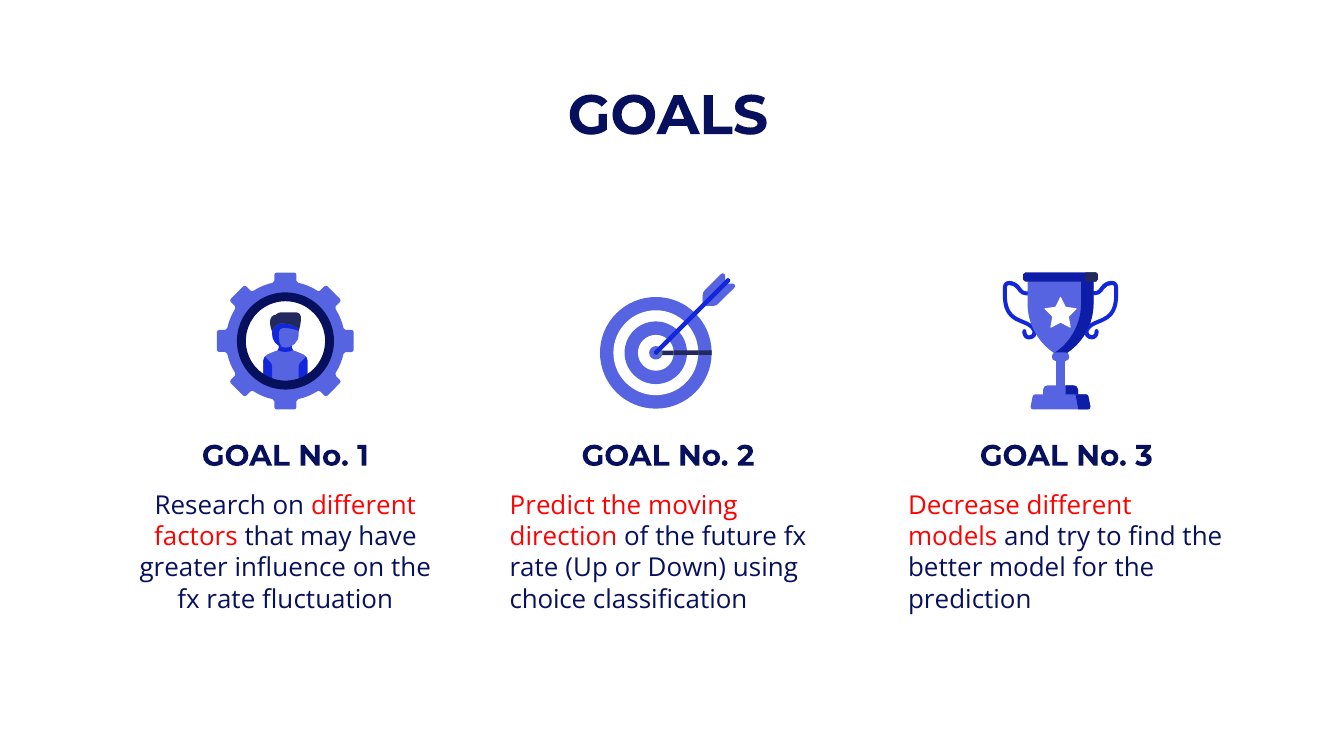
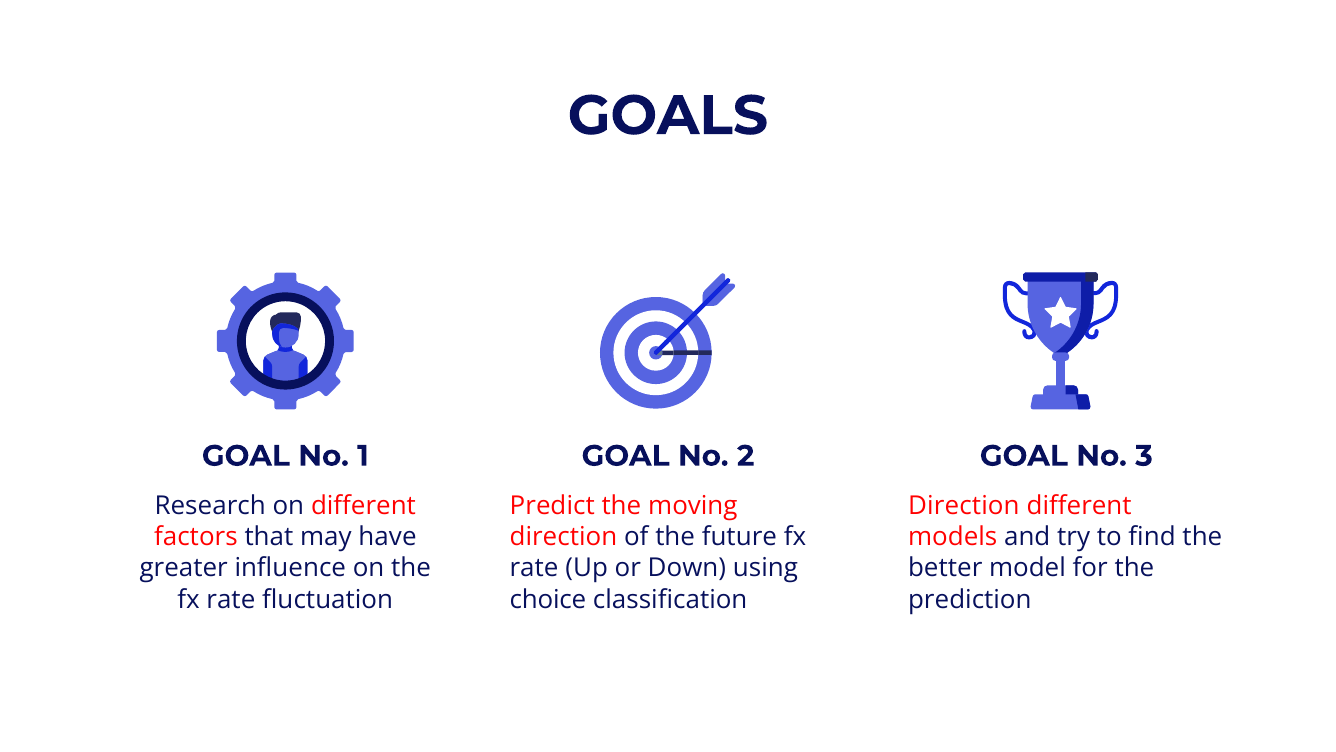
Decrease at (964, 506): Decrease -> Direction
